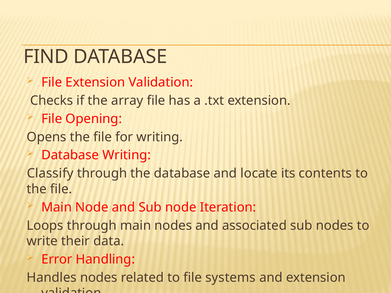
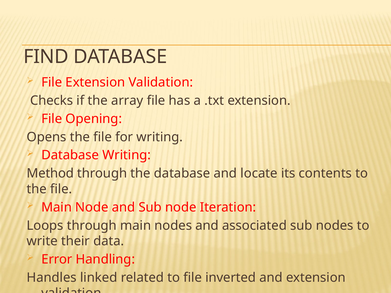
Classify: Classify -> Method
Handles nodes: nodes -> linked
systems: systems -> inverted
